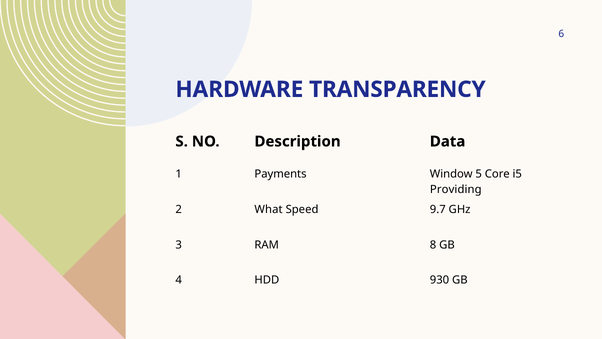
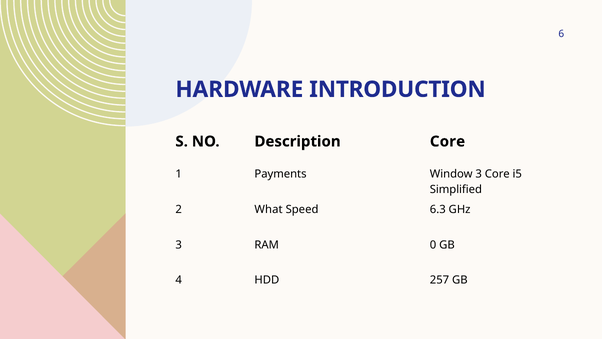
TRANSPARENCY: TRANSPARENCY -> INTRODUCTION
Description Data: Data -> Core
Window 5: 5 -> 3
Providing: Providing -> Simplified
9.7: 9.7 -> 6.3
8: 8 -> 0
930: 930 -> 257
